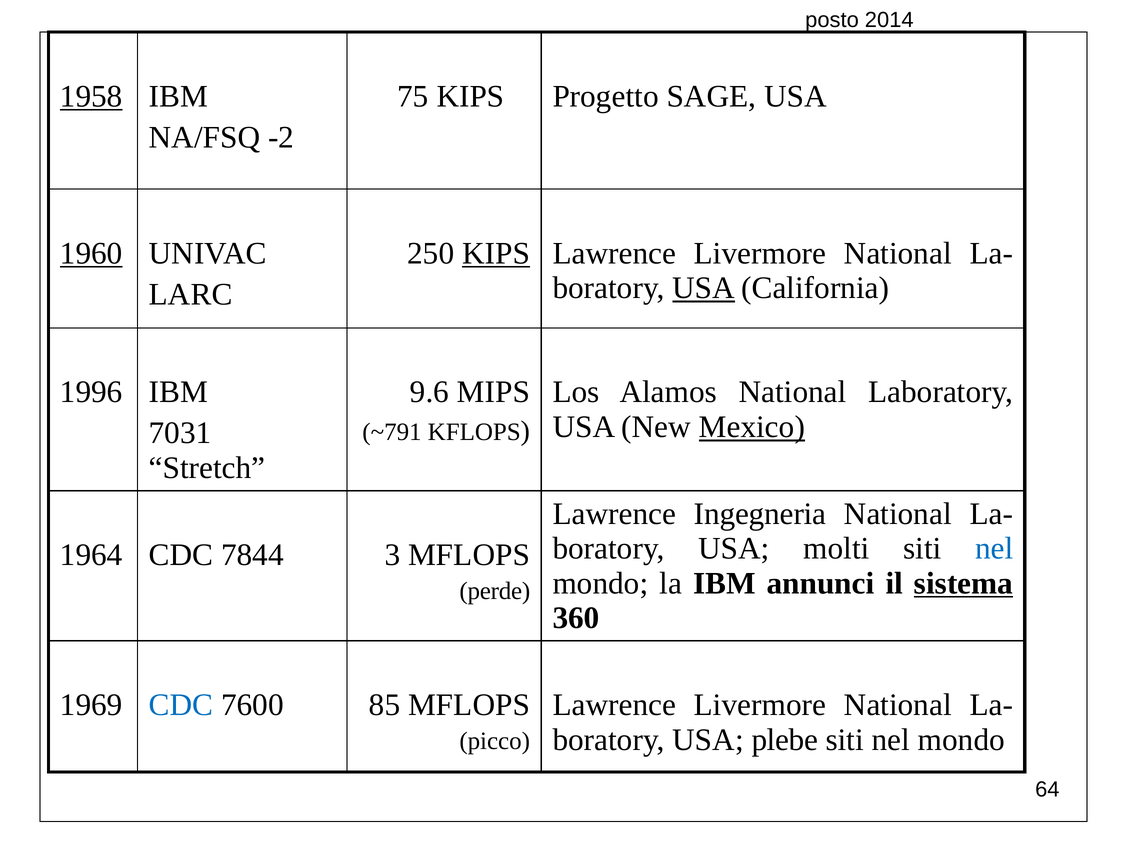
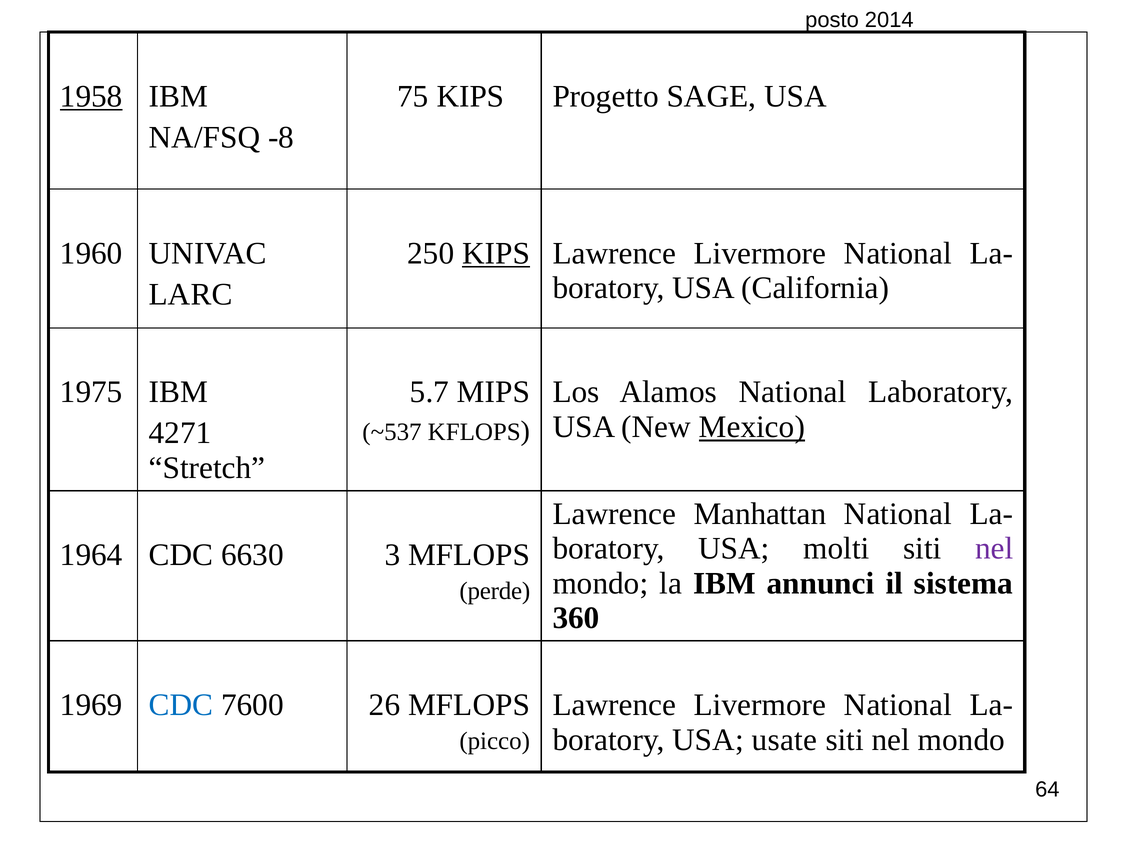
-2: -2 -> -8
1960 underline: present -> none
USA at (704, 288) underline: present -> none
1996: 1996 -> 1975
9.6: 9.6 -> 5.7
7031: 7031 -> 4271
~791: ~791 -> ~537
Ingegneria: Ingegneria -> Manhattan
nel at (994, 549) colour: blue -> purple
7844: 7844 -> 6630
sistema underline: present -> none
85: 85 -> 26
plebe: plebe -> usate
